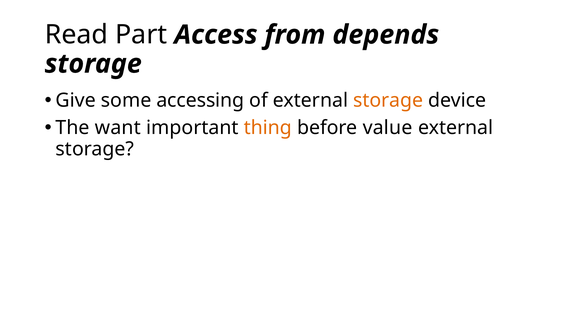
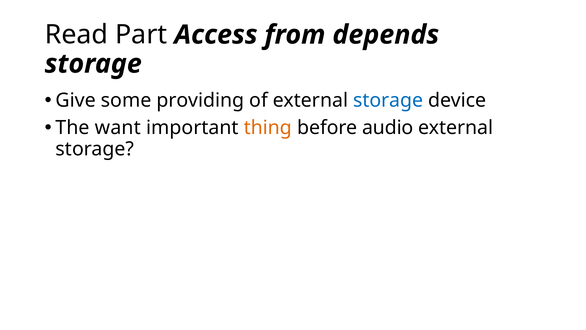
accessing: accessing -> providing
storage at (388, 100) colour: orange -> blue
value: value -> audio
